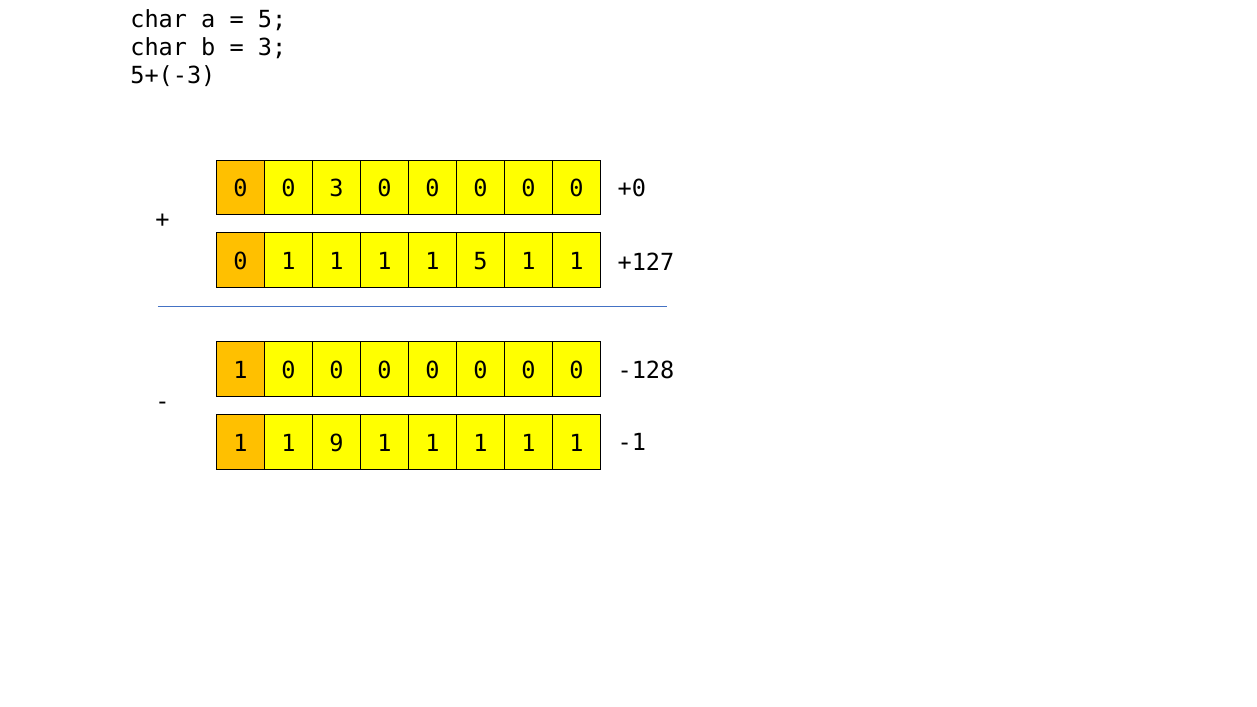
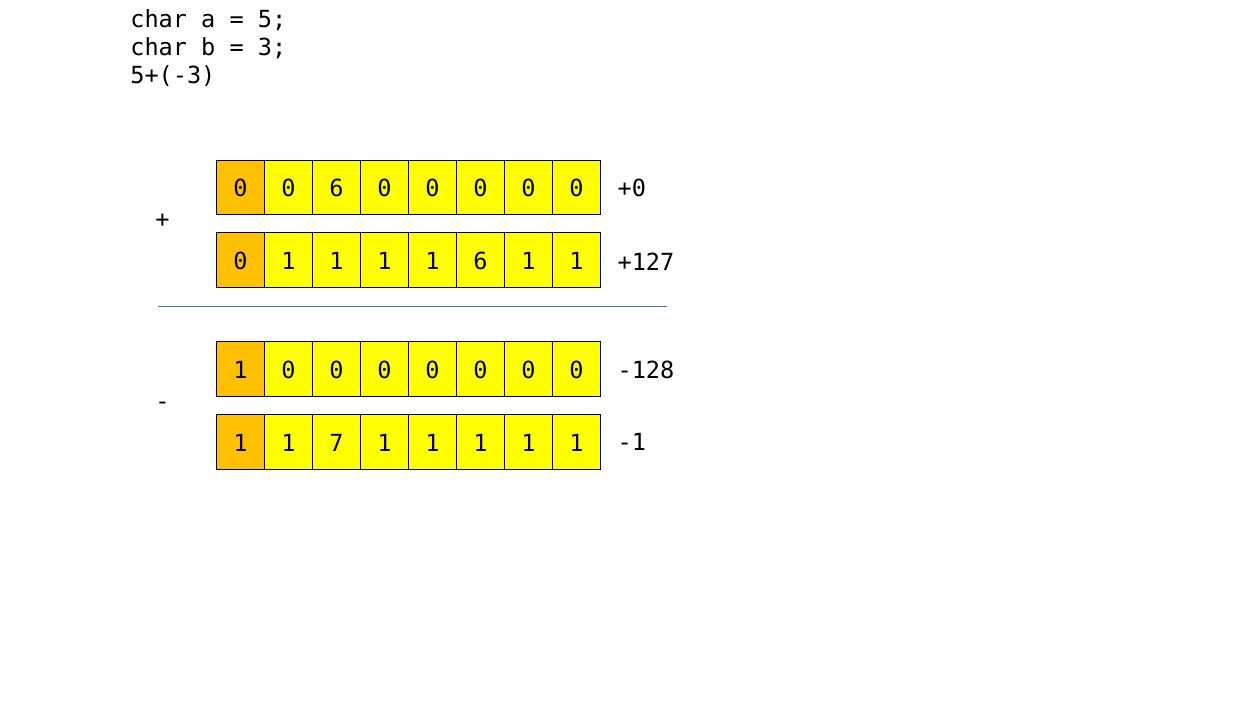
0 3: 3 -> 6
1 5: 5 -> 6
9: 9 -> 7
